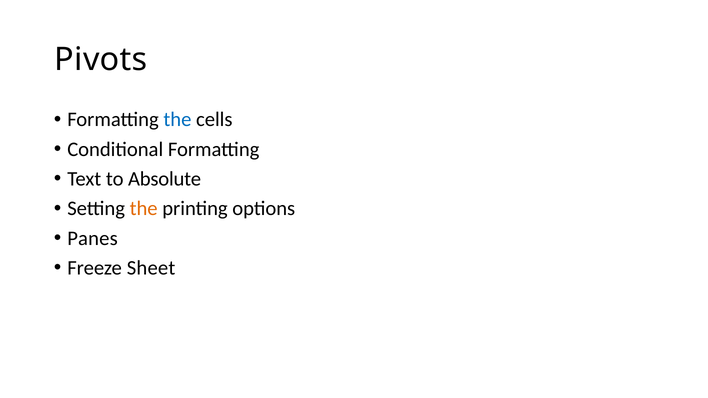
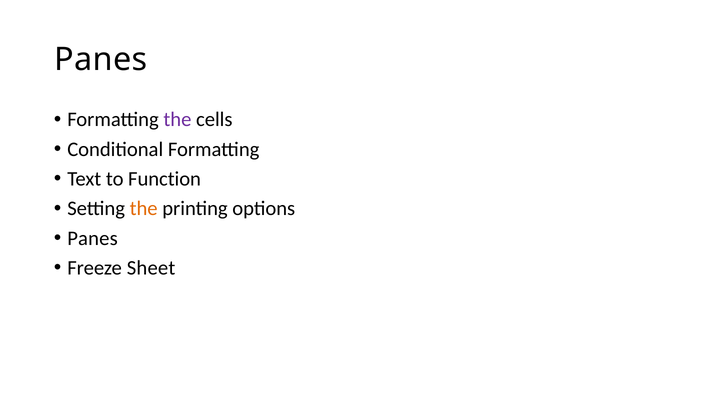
Pivots at (101, 59): Pivots -> Panes
the at (177, 120) colour: blue -> purple
Absolute: Absolute -> Function
